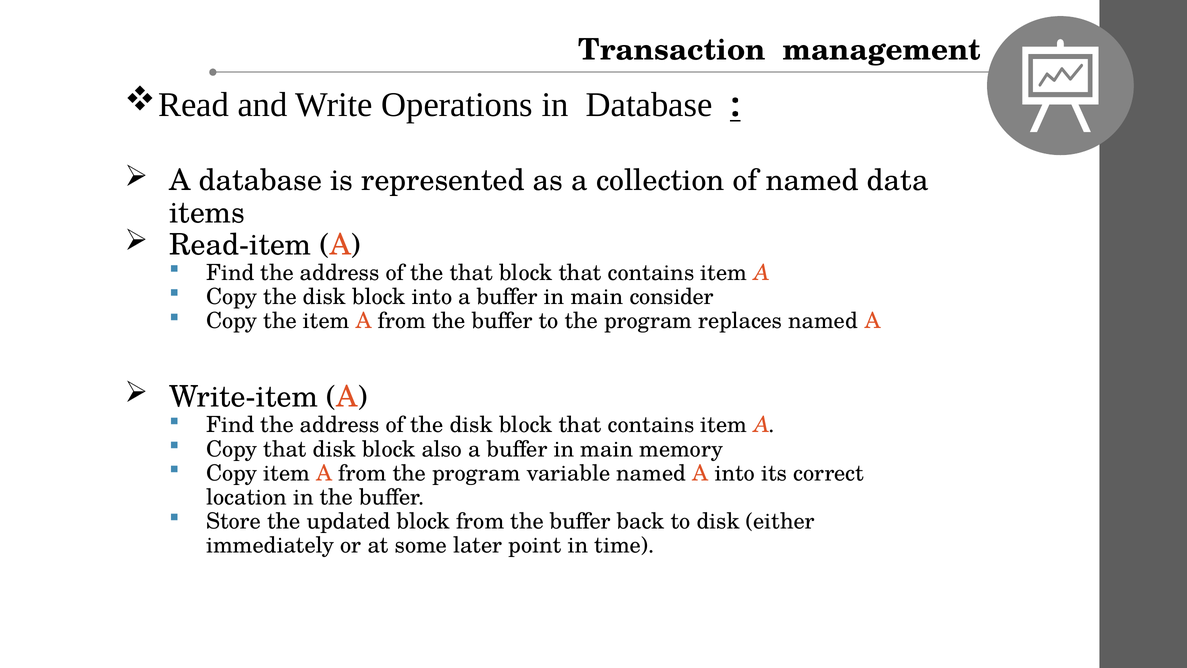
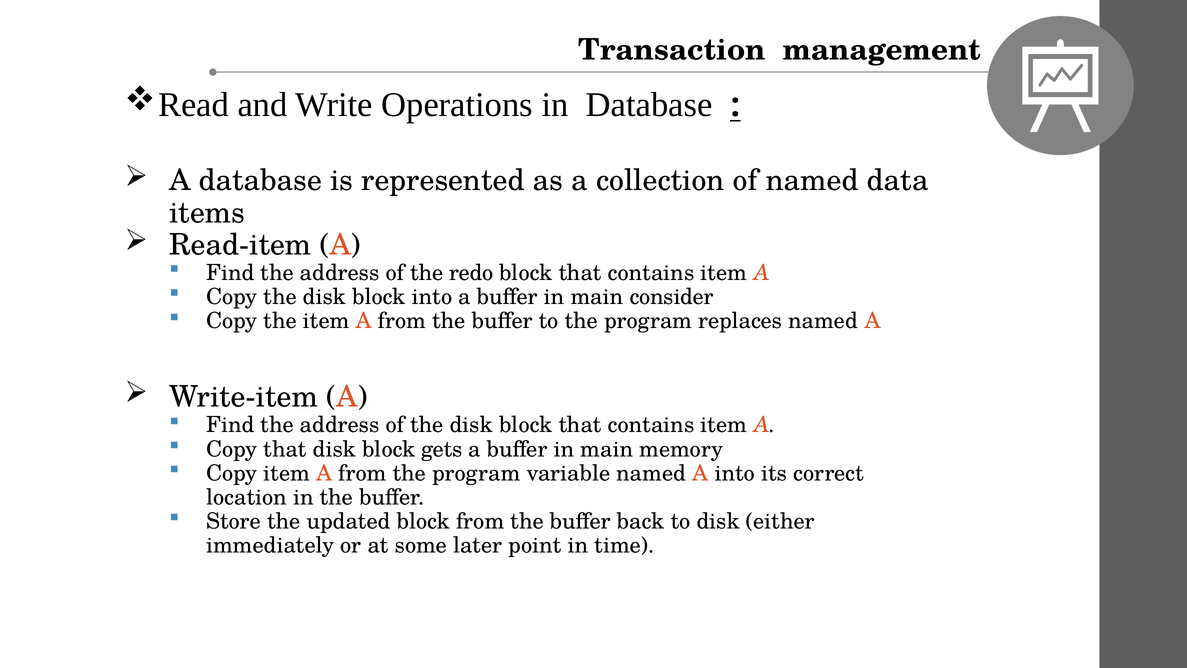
the that: that -> redo
also: also -> gets
